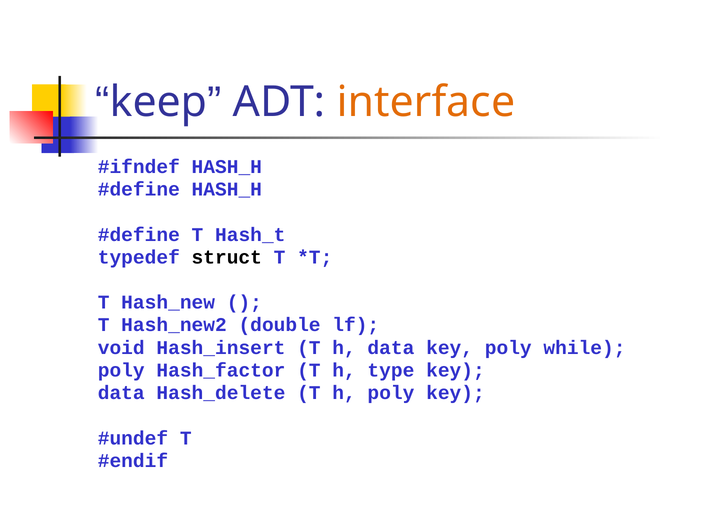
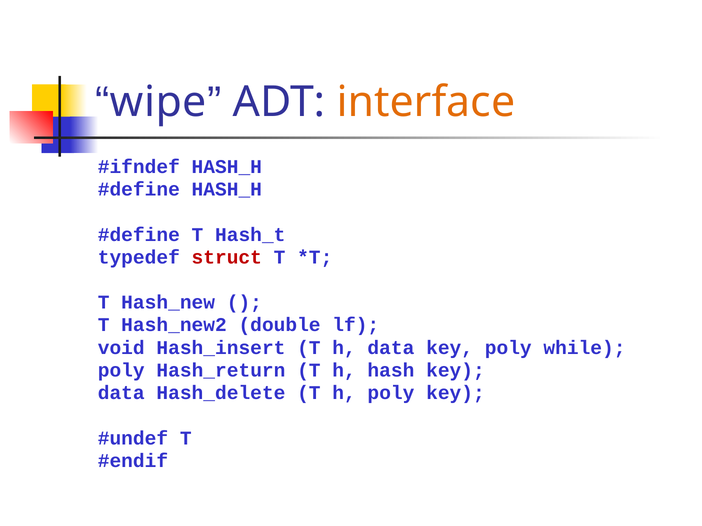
keep: keep -> wipe
struct colour: black -> red
Hash_factor: Hash_factor -> Hash_return
type: type -> hash
